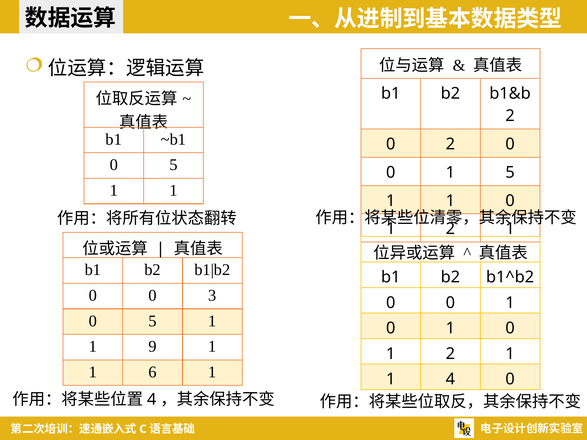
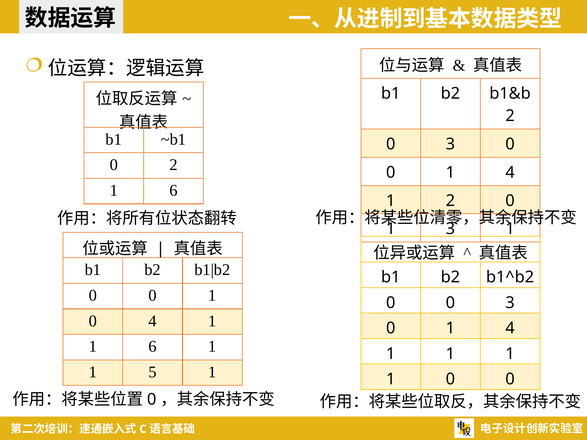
2 at (451, 144): 2 -> 3
5 at (173, 165): 5 -> 2
5 at (510, 172): 5 -> 4
1 at (173, 191): 1 -> 6
1 at (451, 201): 1 -> 2
2 at (451, 229): 2 -> 3
3 at (212, 296): 3 -> 1
1 at (510, 303): 1 -> 3
5 at (153, 321): 5 -> 4
0 at (510, 328): 0 -> 4
9 at (153, 347): 9 -> 6
2 at (451, 354): 2 -> 1
6: 6 -> 5
4 at (451, 379): 4 -> 0
4 at (152, 400): 4 -> 0
